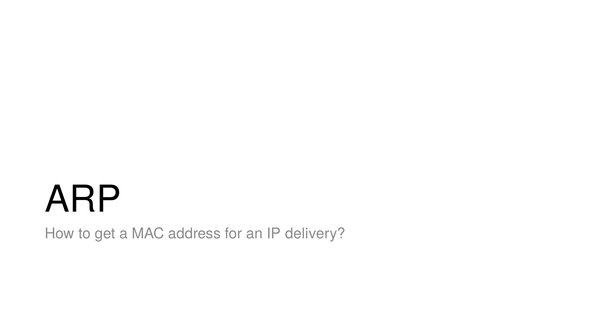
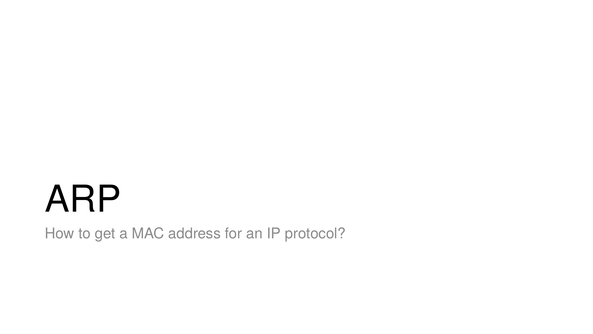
delivery: delivery -> protocol
